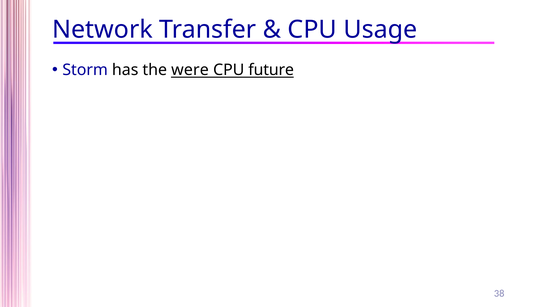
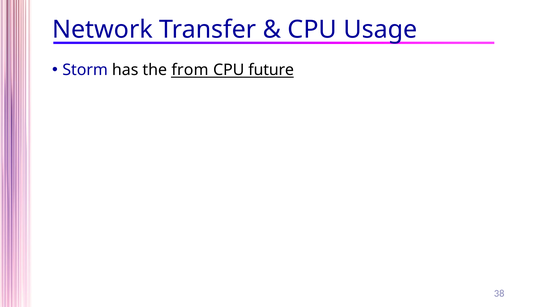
were: were -> from
